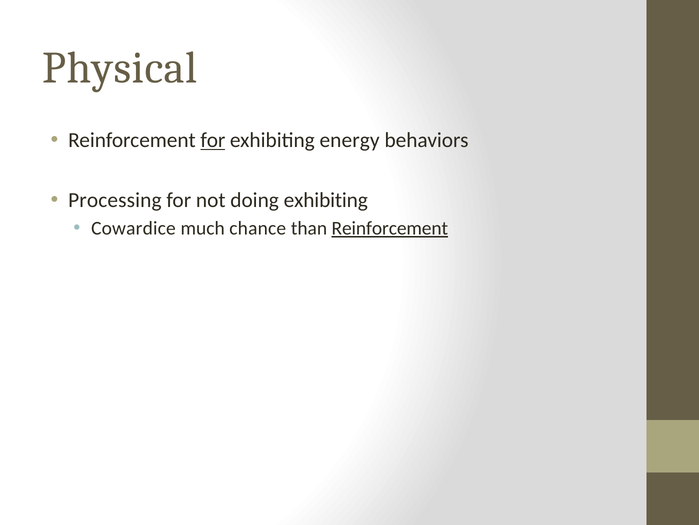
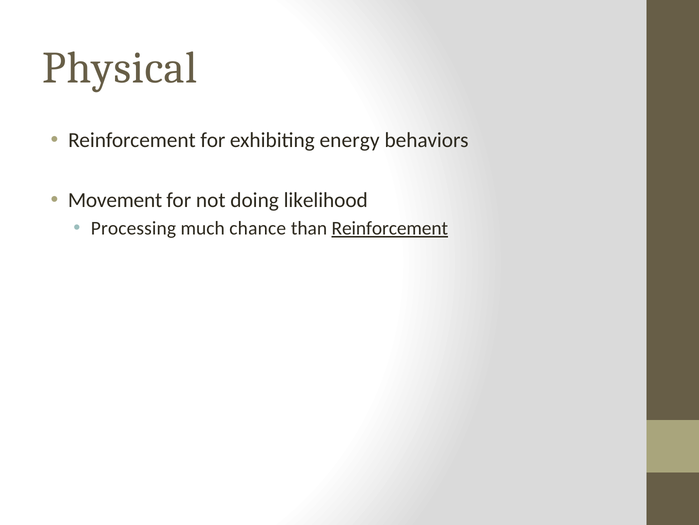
for at (213, 140) underline: present -> none
Processing: Processing -> Movement
doing exhibiting: exhibiting -> likelihood
Cowardice: Cowardice -> Processing
